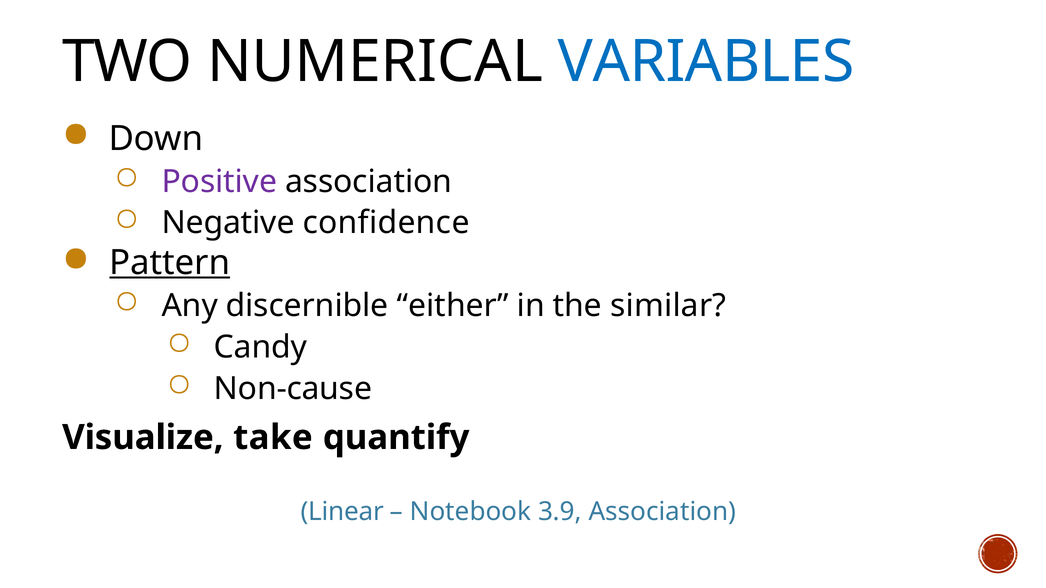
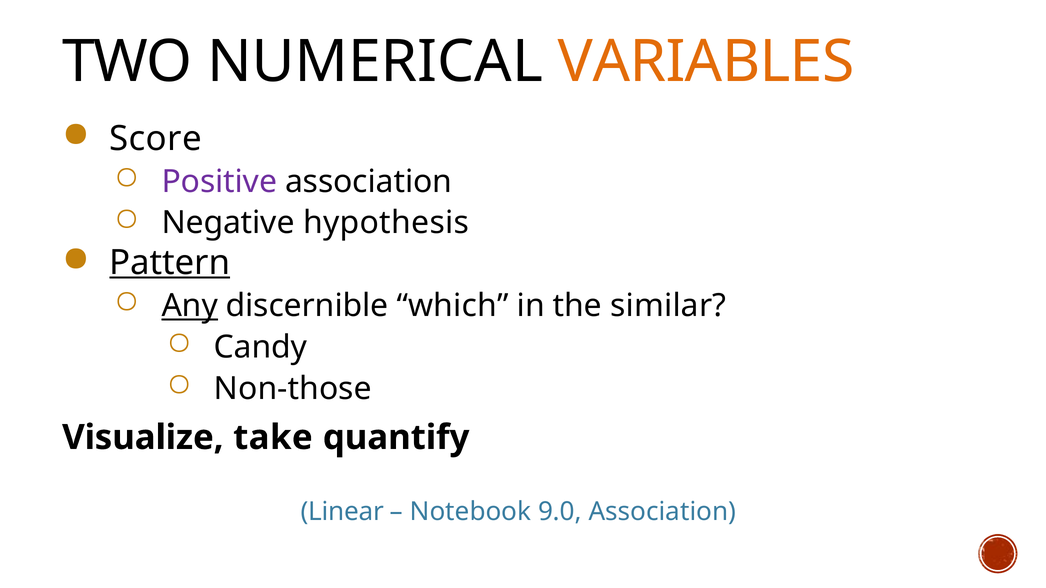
VARIABLES colour: blue -> orange
Down: Down -> Score
confidence: confidence -> hypothesis
Any underline: none -> present
either: either -> which
Non-cause: Non-cause -> Non-those
3.9: 3.9 -> 9.0
